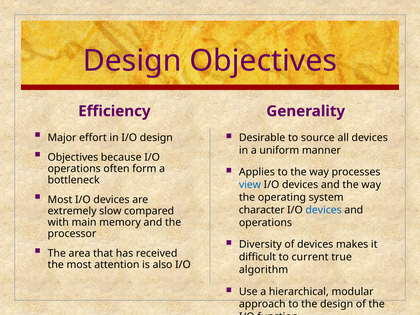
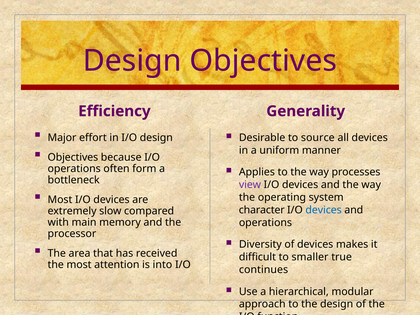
view colour: blue -> purple
current: current -> smaller
also: also -> into
algorithm: algorithm -> continues
